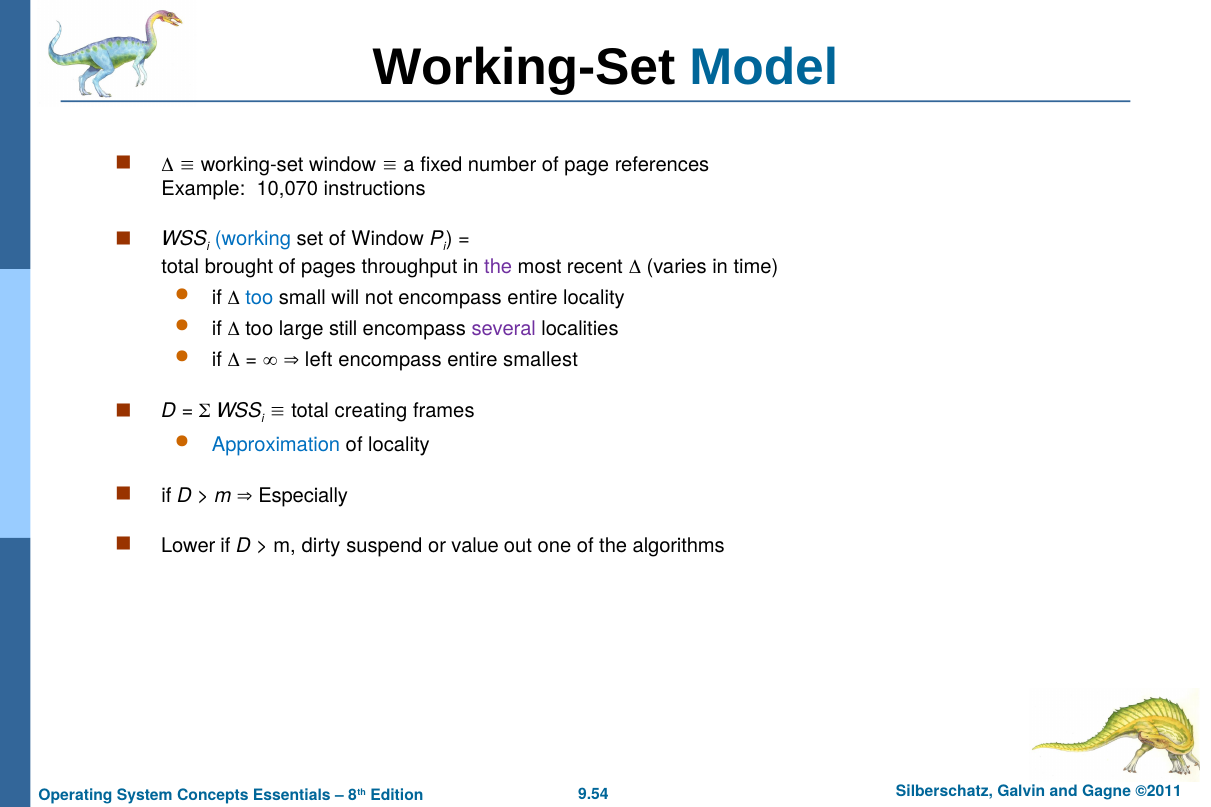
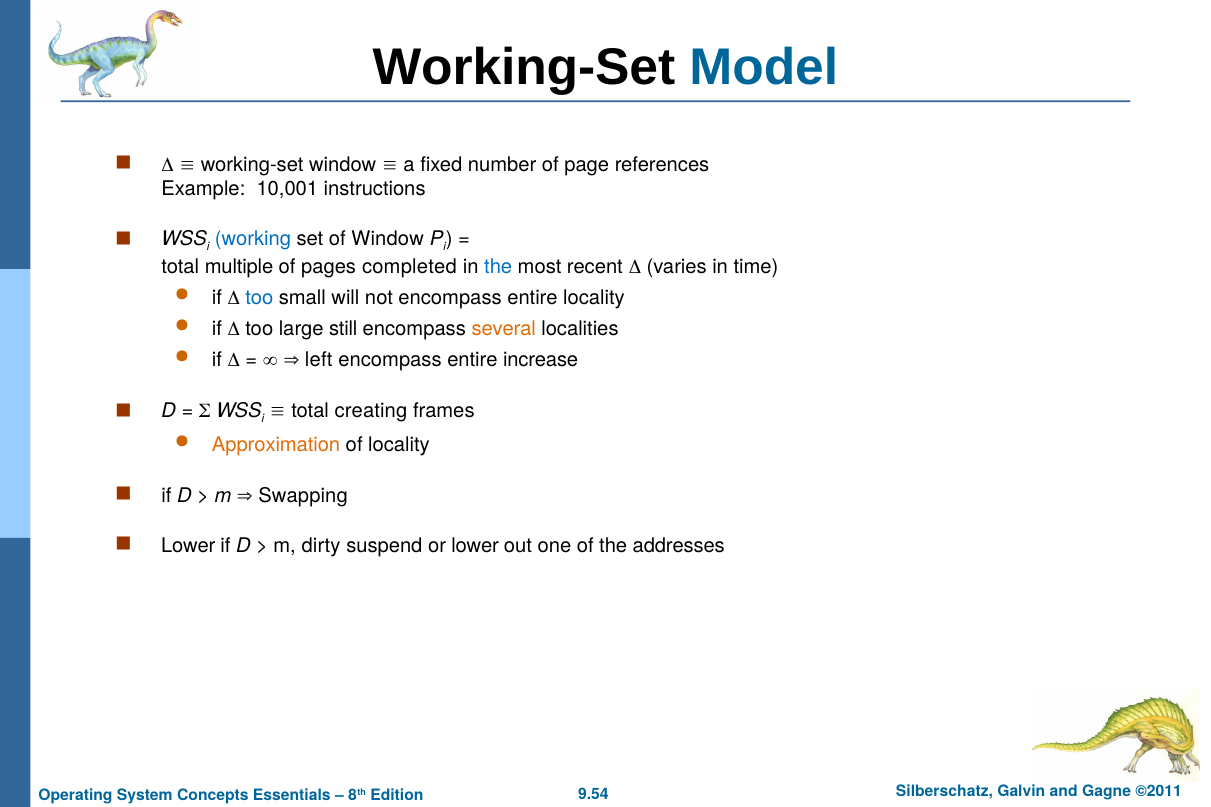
10,070: 10,070 -> 10,001
brought: brought -> multiple
throughput: throughput -> completed
the at (498, 267) colour: purple -> blue
several colour: purple -> orange
smallest: smallest -> increase
Approximation colour: blue -> orange
Especially: Especially -> Swapping
or value: value -> lower
algorithms: algorithms -> addresses
